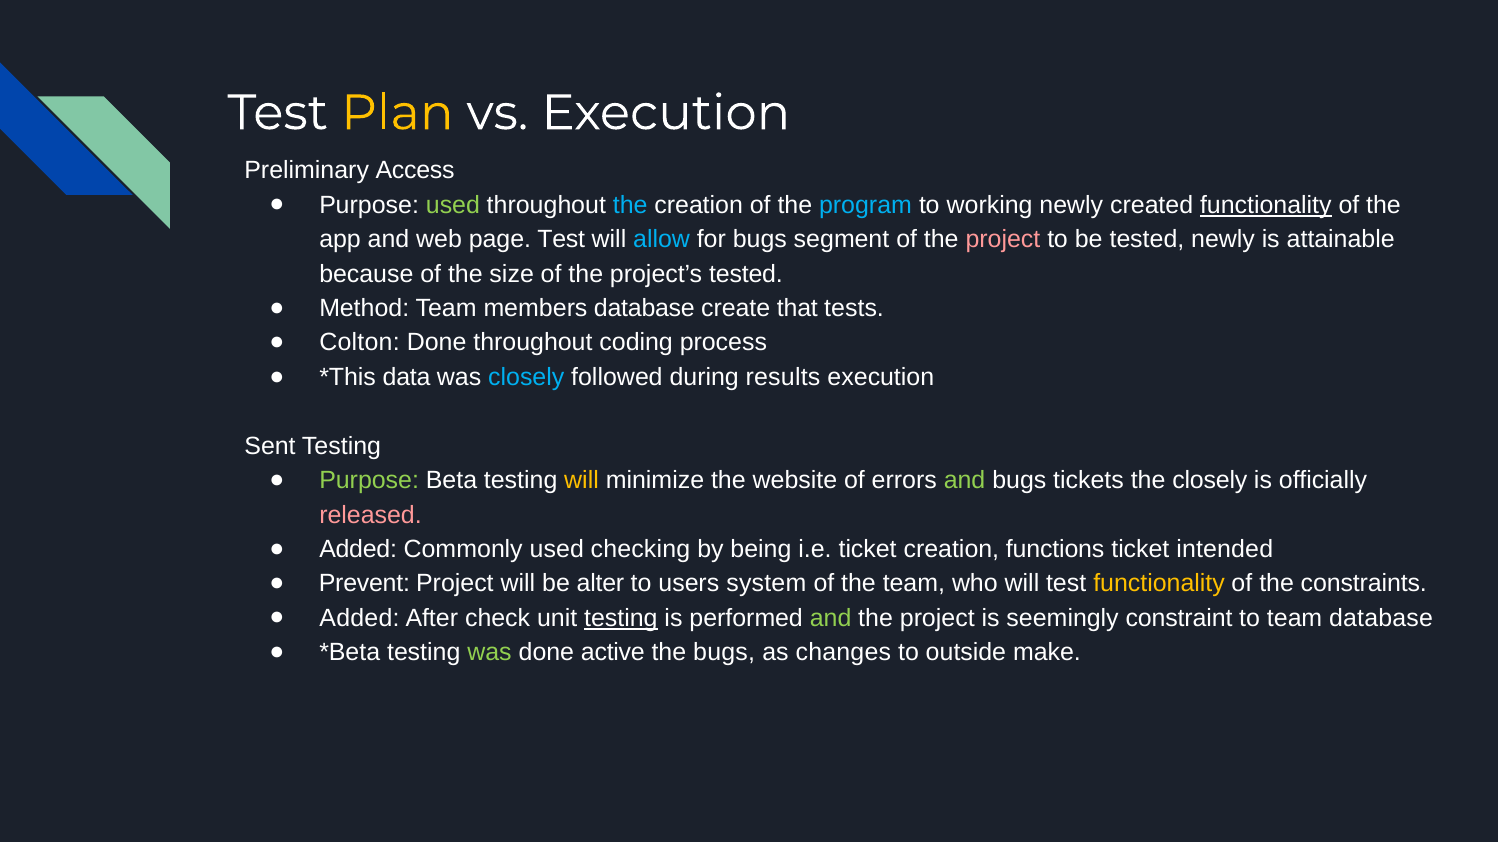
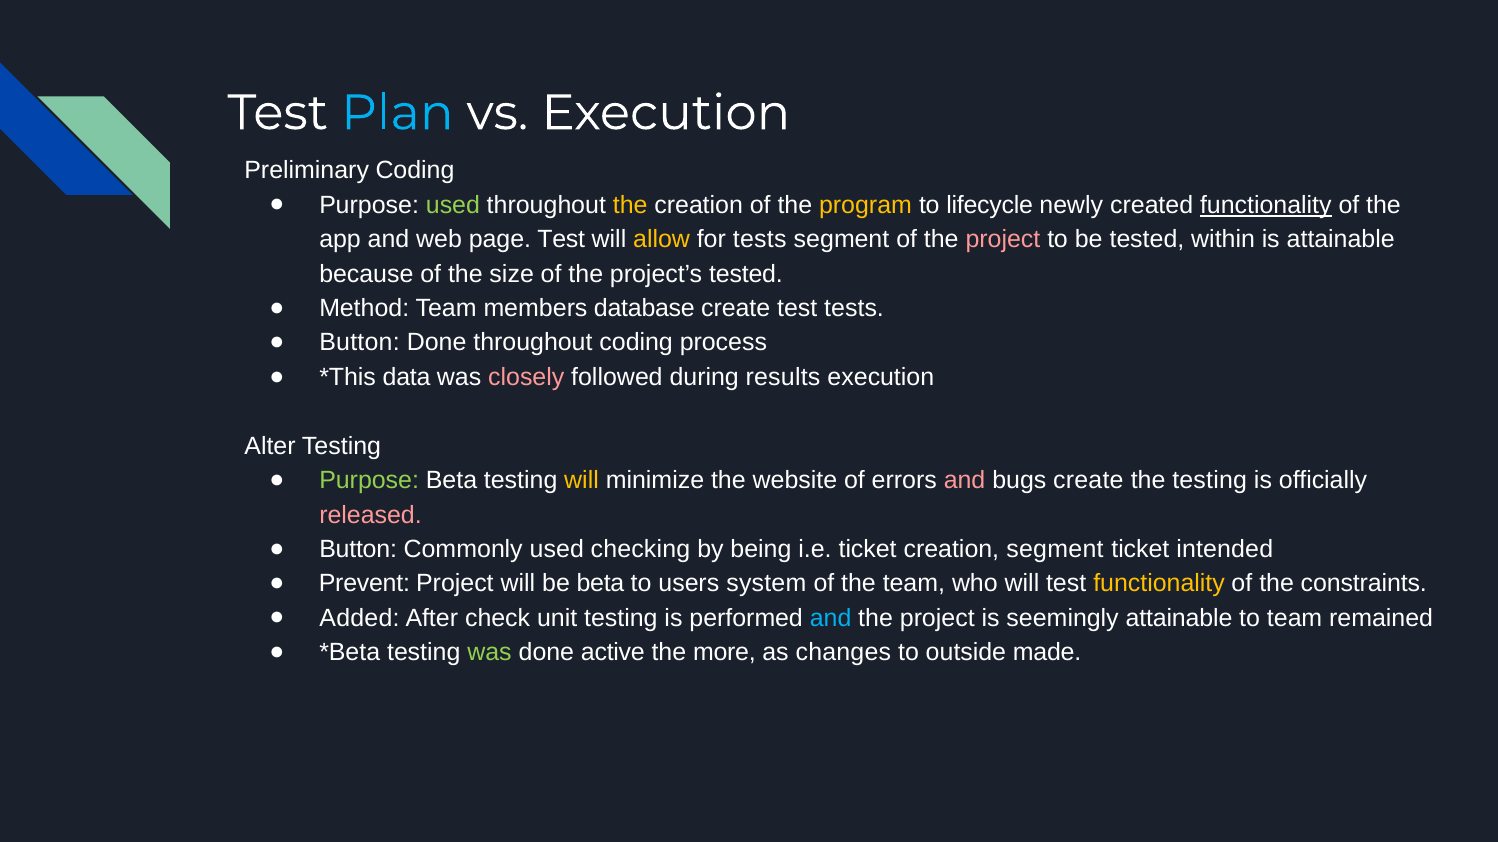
Plan colour: yellow -> light blue
Preliminary Access: Access -> Coding
the at (630, 205) colour: light blue -> yellow
program colour: light blue -> yellow
working: working -> lifecycle
allow colour: light blue -> yellow
for bugs: bugs -> tests
tested newly: newly -> within
create that: that -> test
Colton at (360, 343): Colton -> Button
closely at (526, 377) colour: light blue -> pink
Sent: Sent -> Alter
and at (965, 481) colour: light green -> pink
bugs tickets: tickets -> create
the closely: closely -> testing
Added at (358, 550): Added -> Button
creation functions: functions -> segment
be alter: alter -> beta
testing at (621, 619) underline: present -> none
and at (831, 619) colour: light green -> light blue
seemingly constraint: constraint -> attainable
team database: database -> remained
the bugs: bugs -> more
make: make -> made
